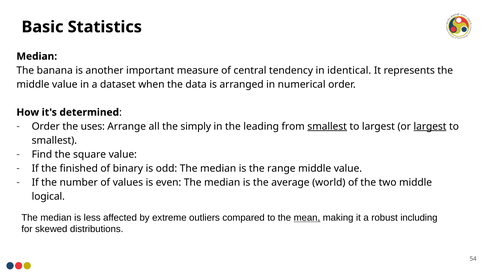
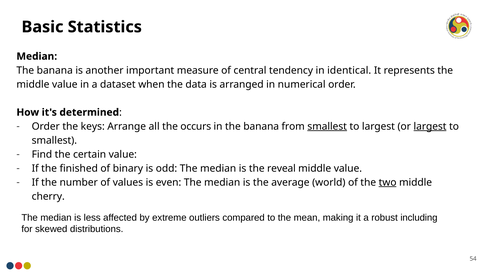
uses: uses -> keys
simply: simply -> occurs
in the leading: leading -> banana
square: square -> certain
range: range -> reveal
two underline: none -> present
logical: logical -> cherry
mean underline: present -> none
